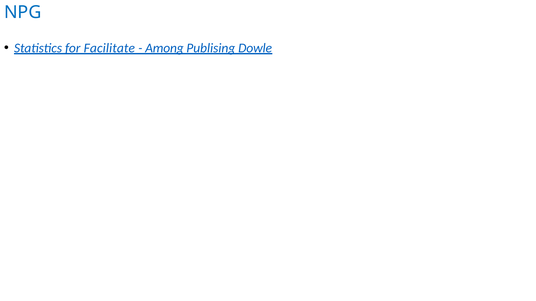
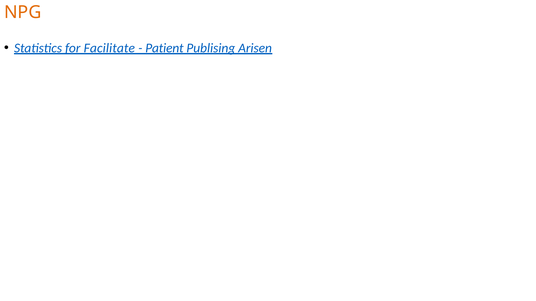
NPG colour: blue -> orange
Among: Among -> Patient
Dowle: Dowle -> Arisen
